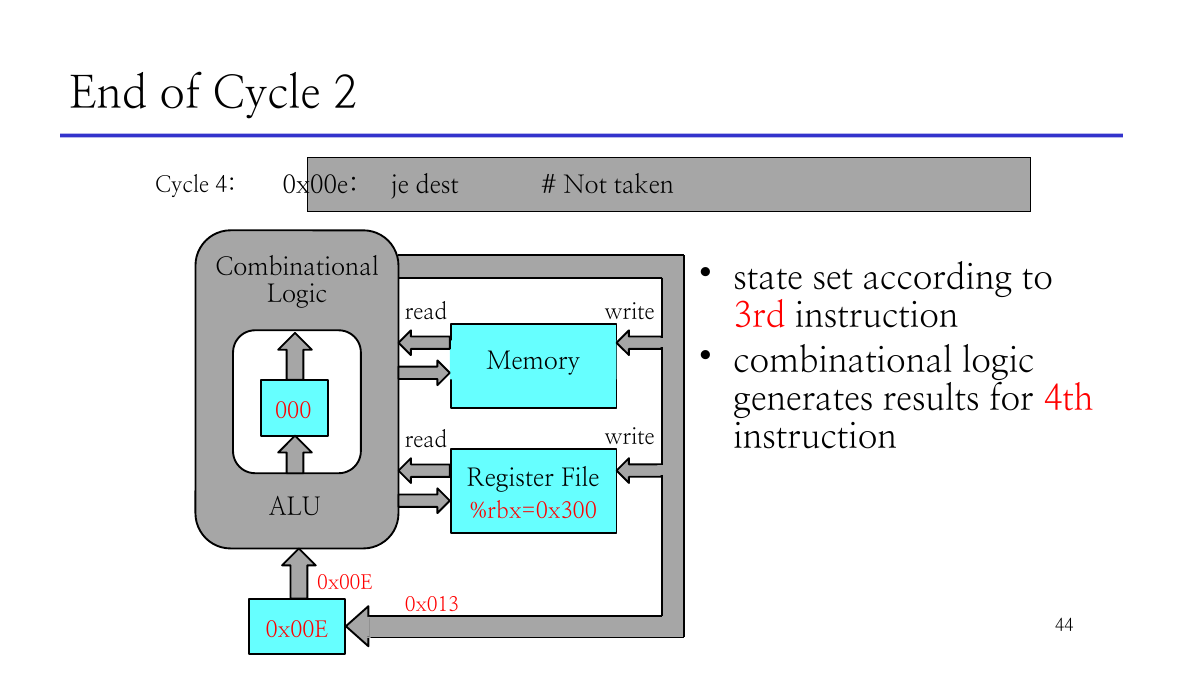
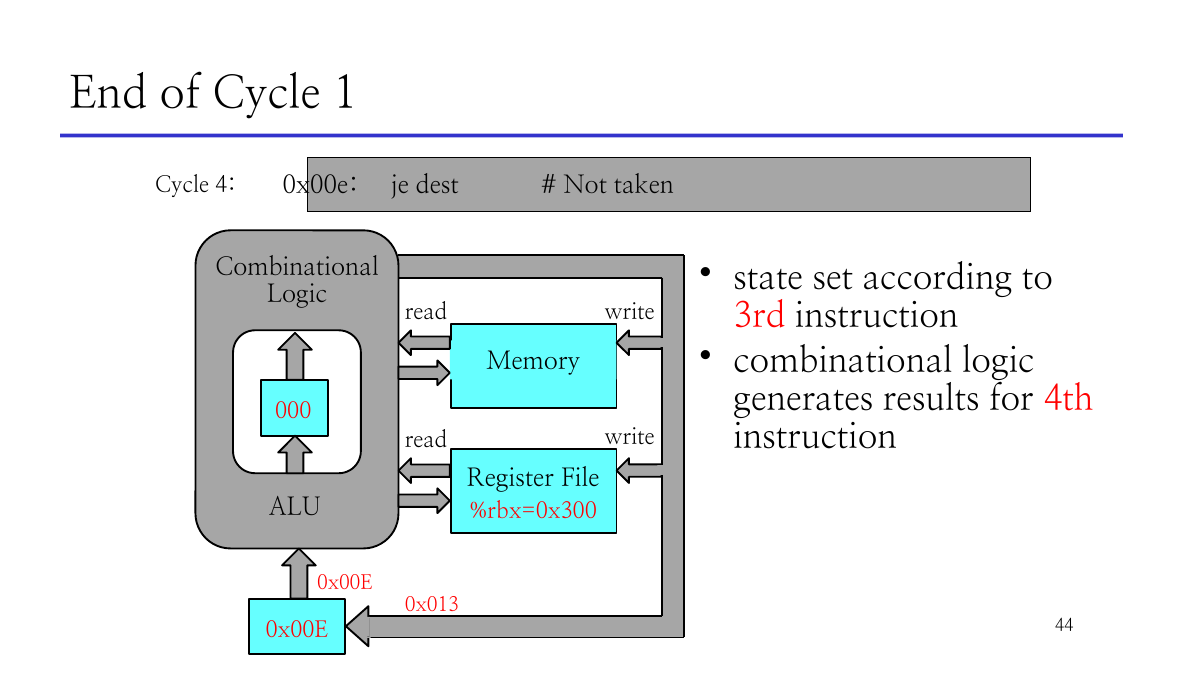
2: 2 -> 1
